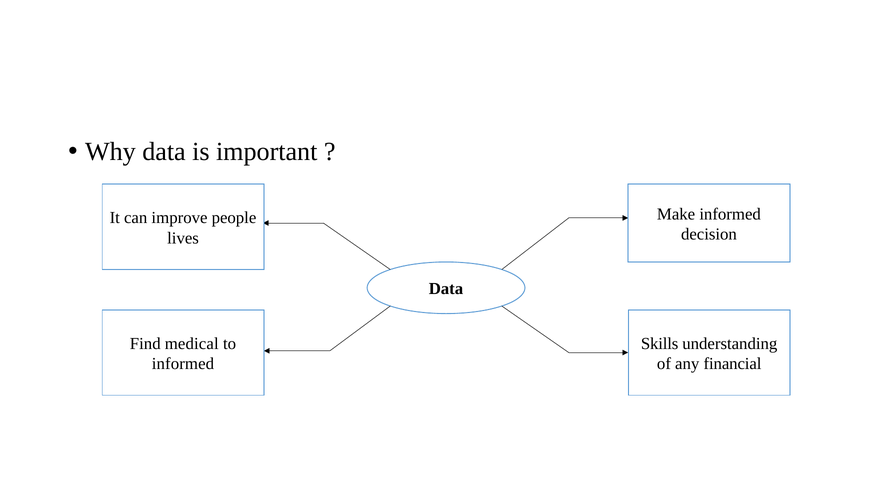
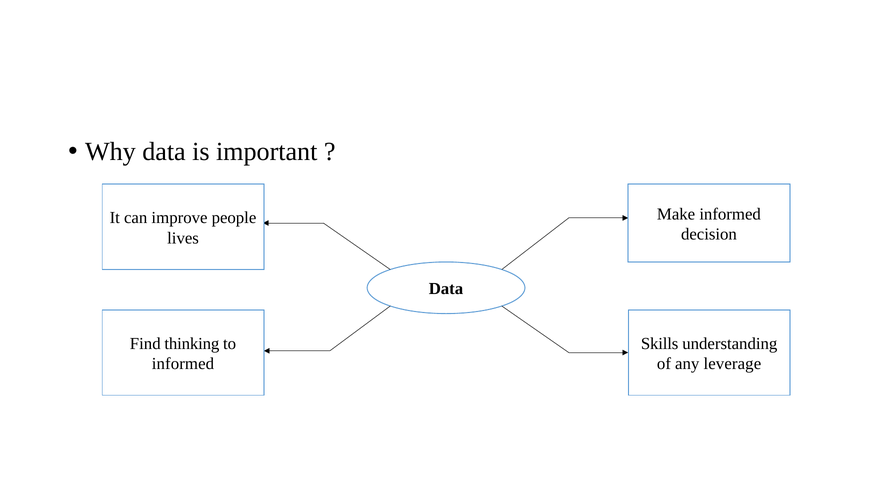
medical: medical -> thinking
financial: financial -> leverage
